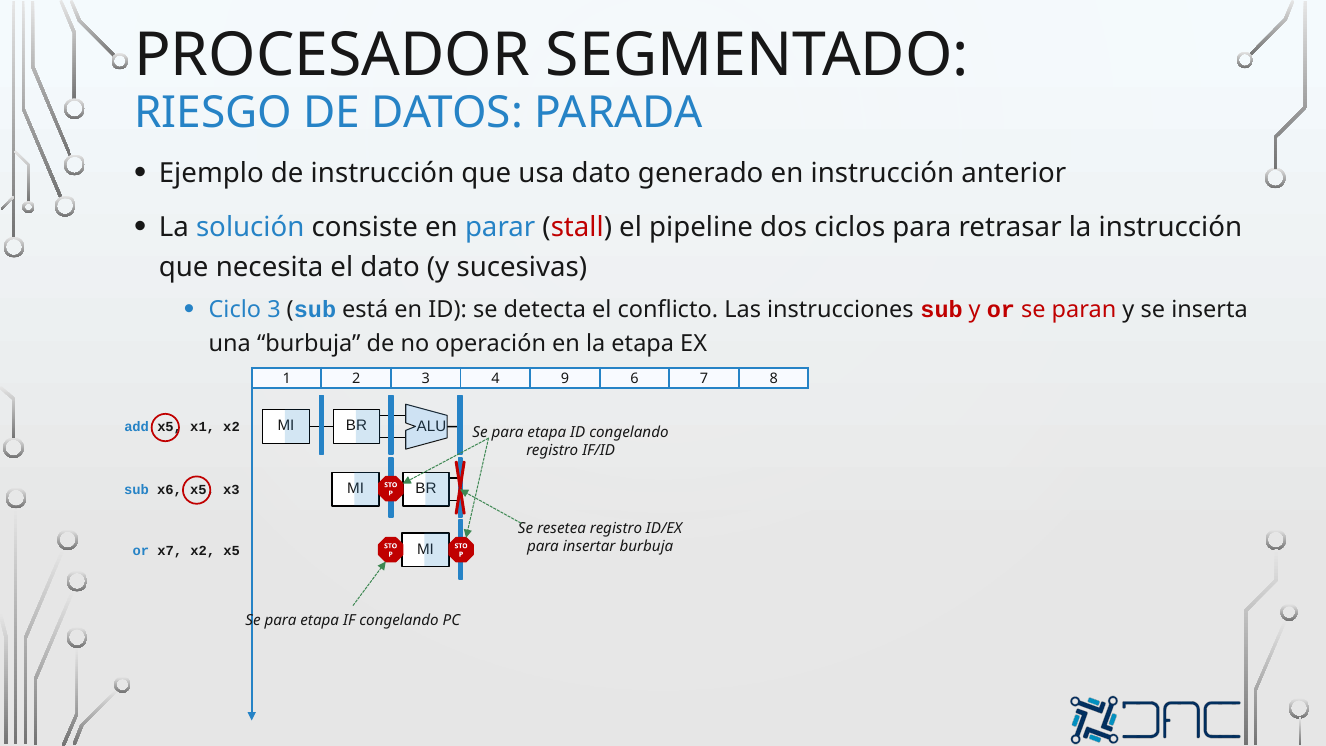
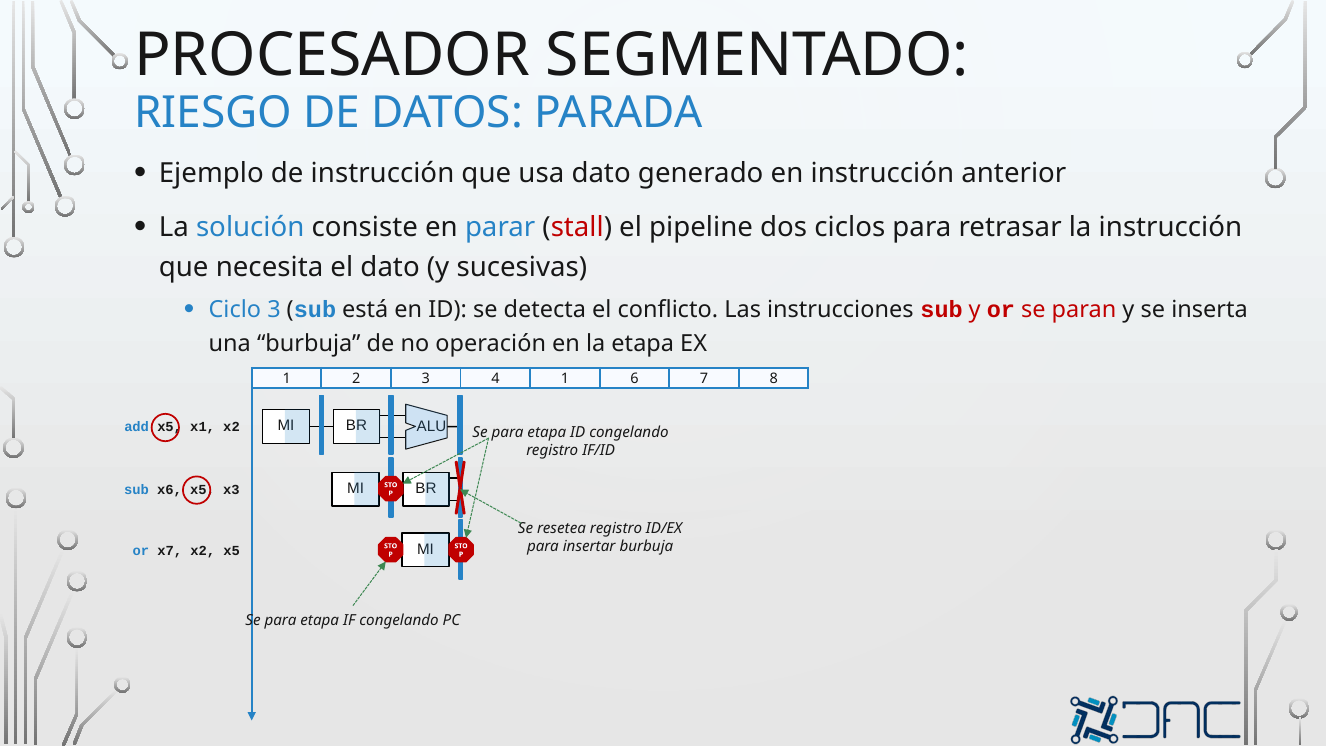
4 9: 9 -> 1
